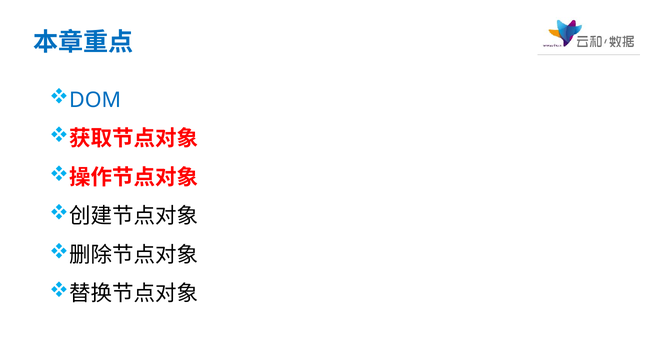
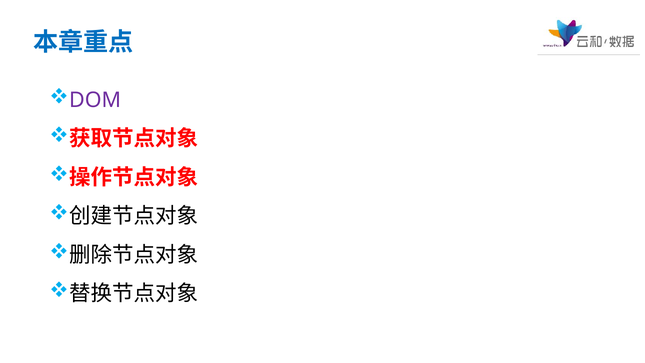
DOM colour: blue -> purple
